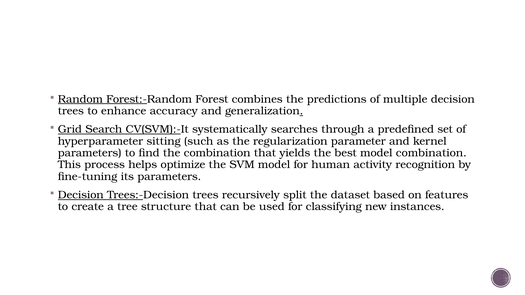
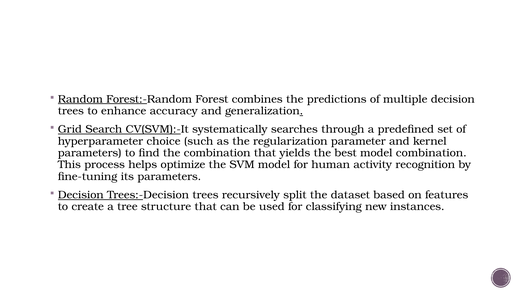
sitting: sitting -> choice
